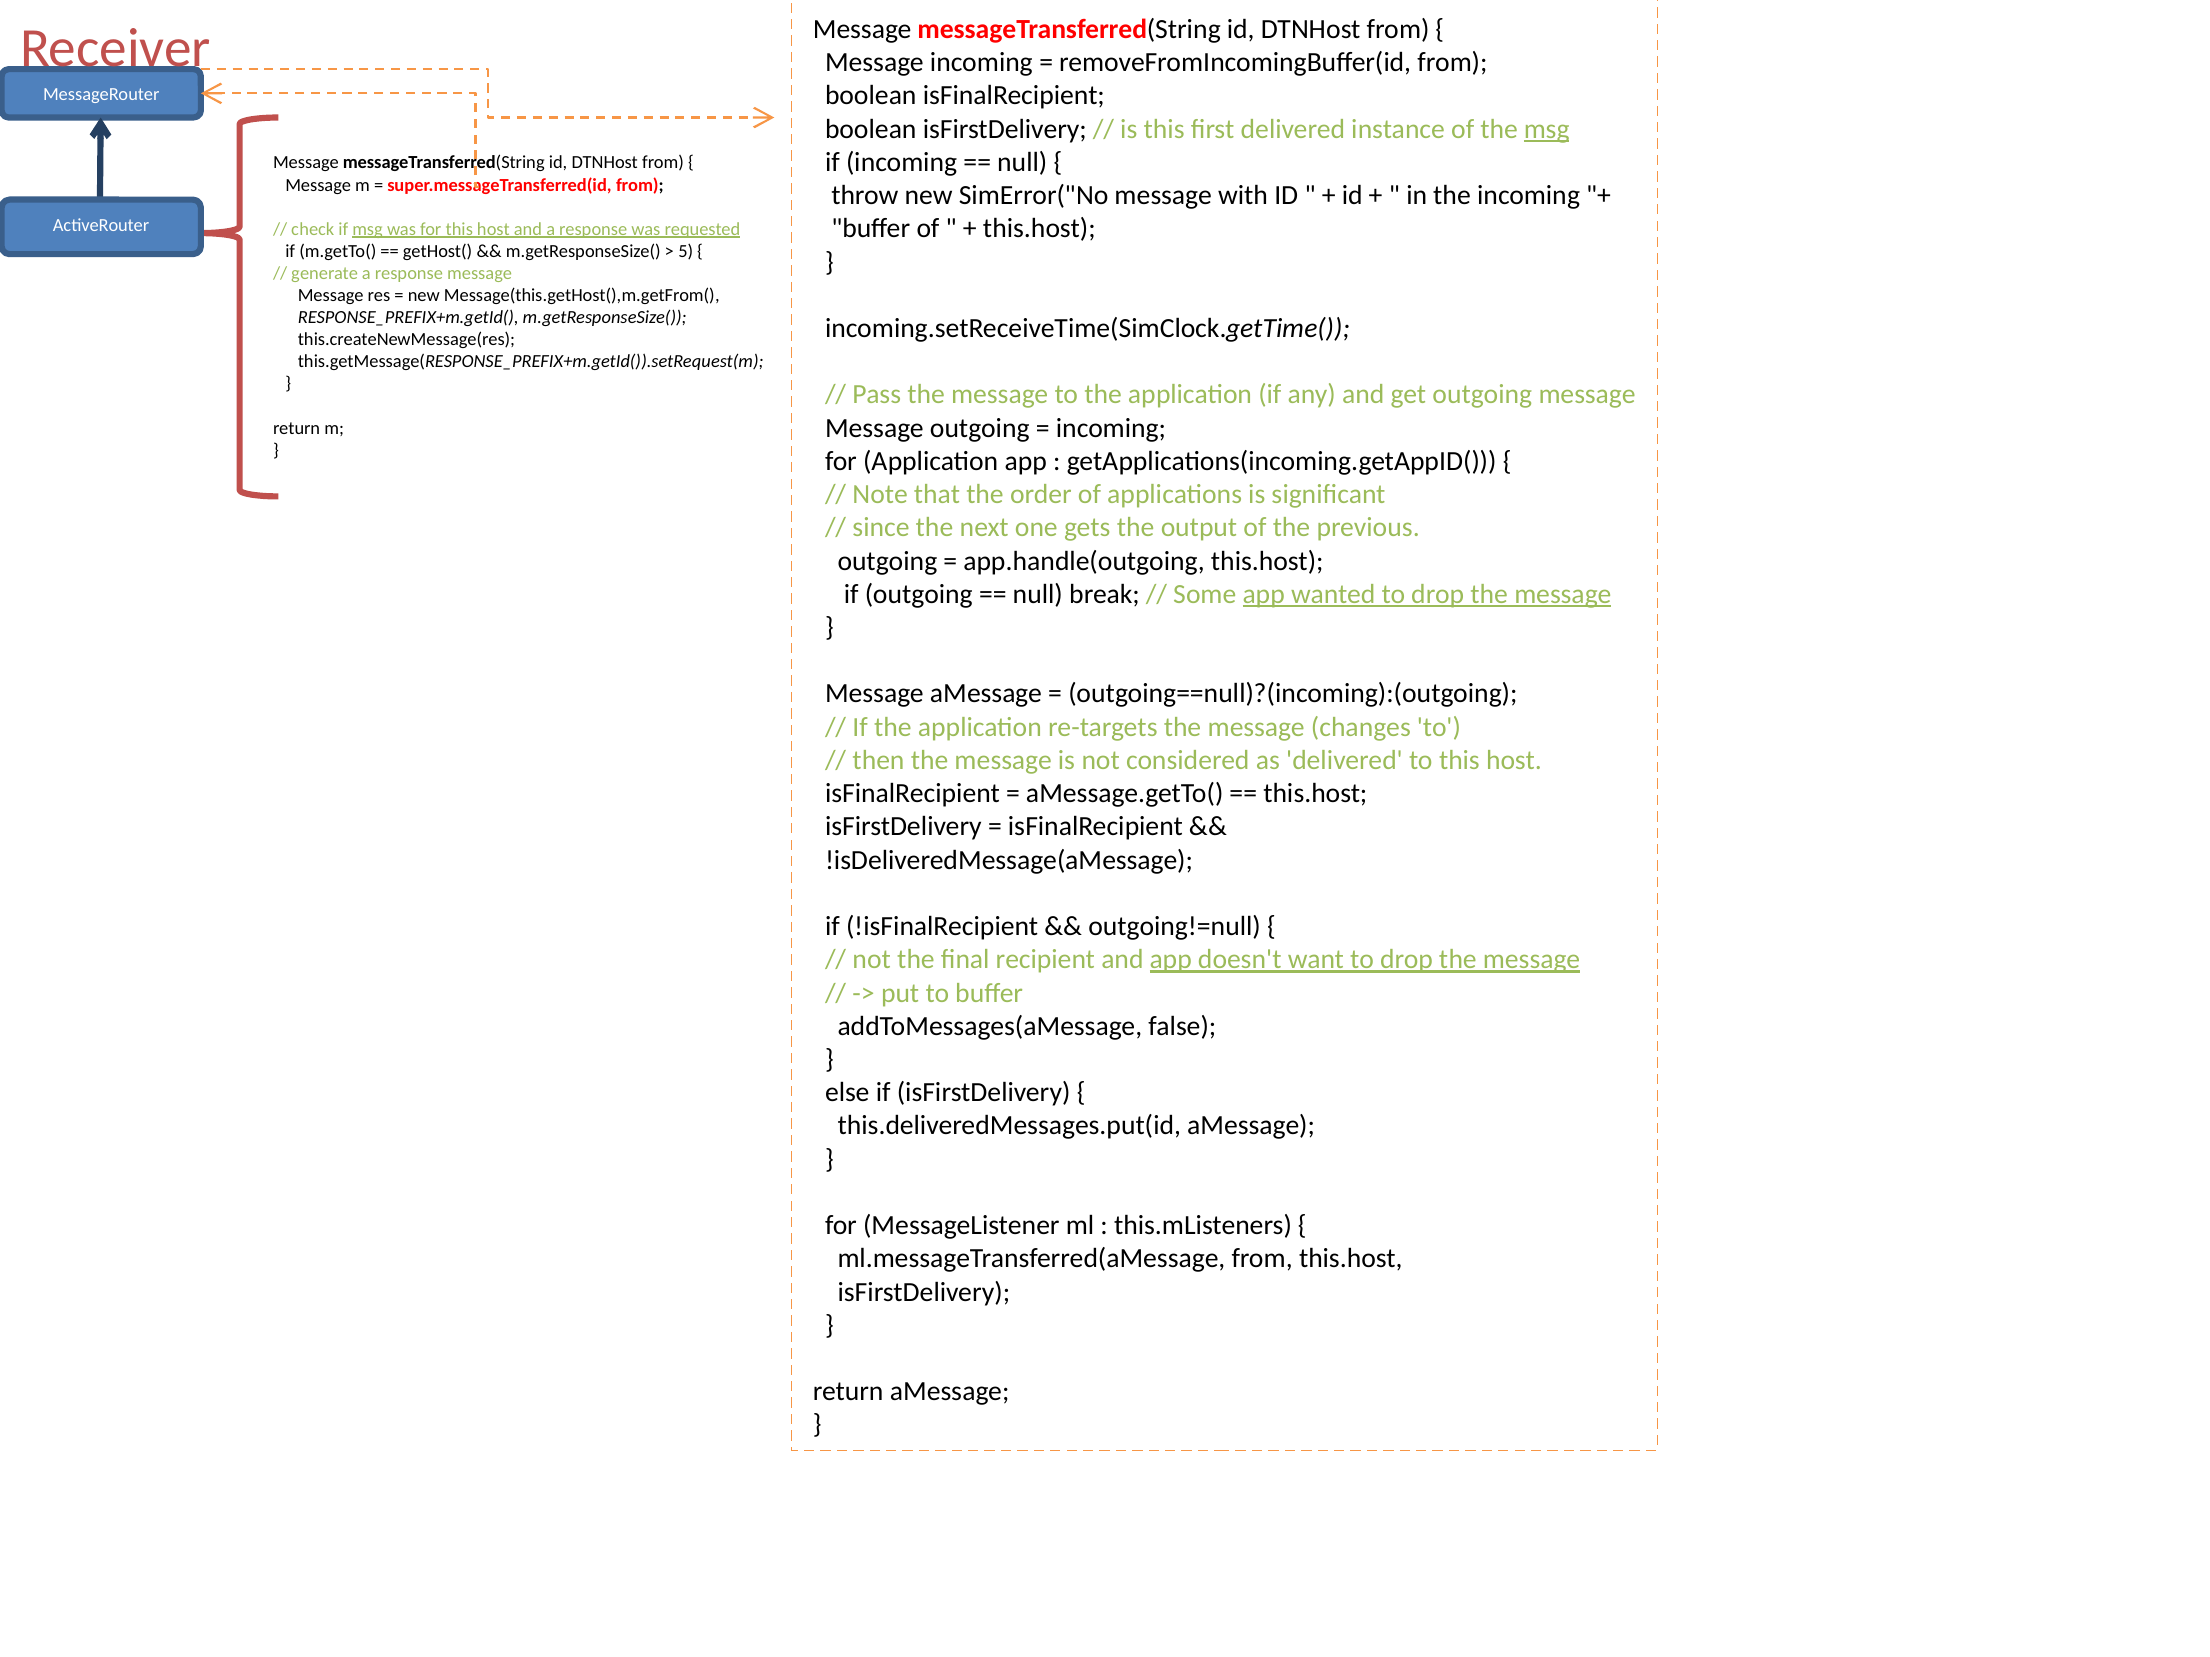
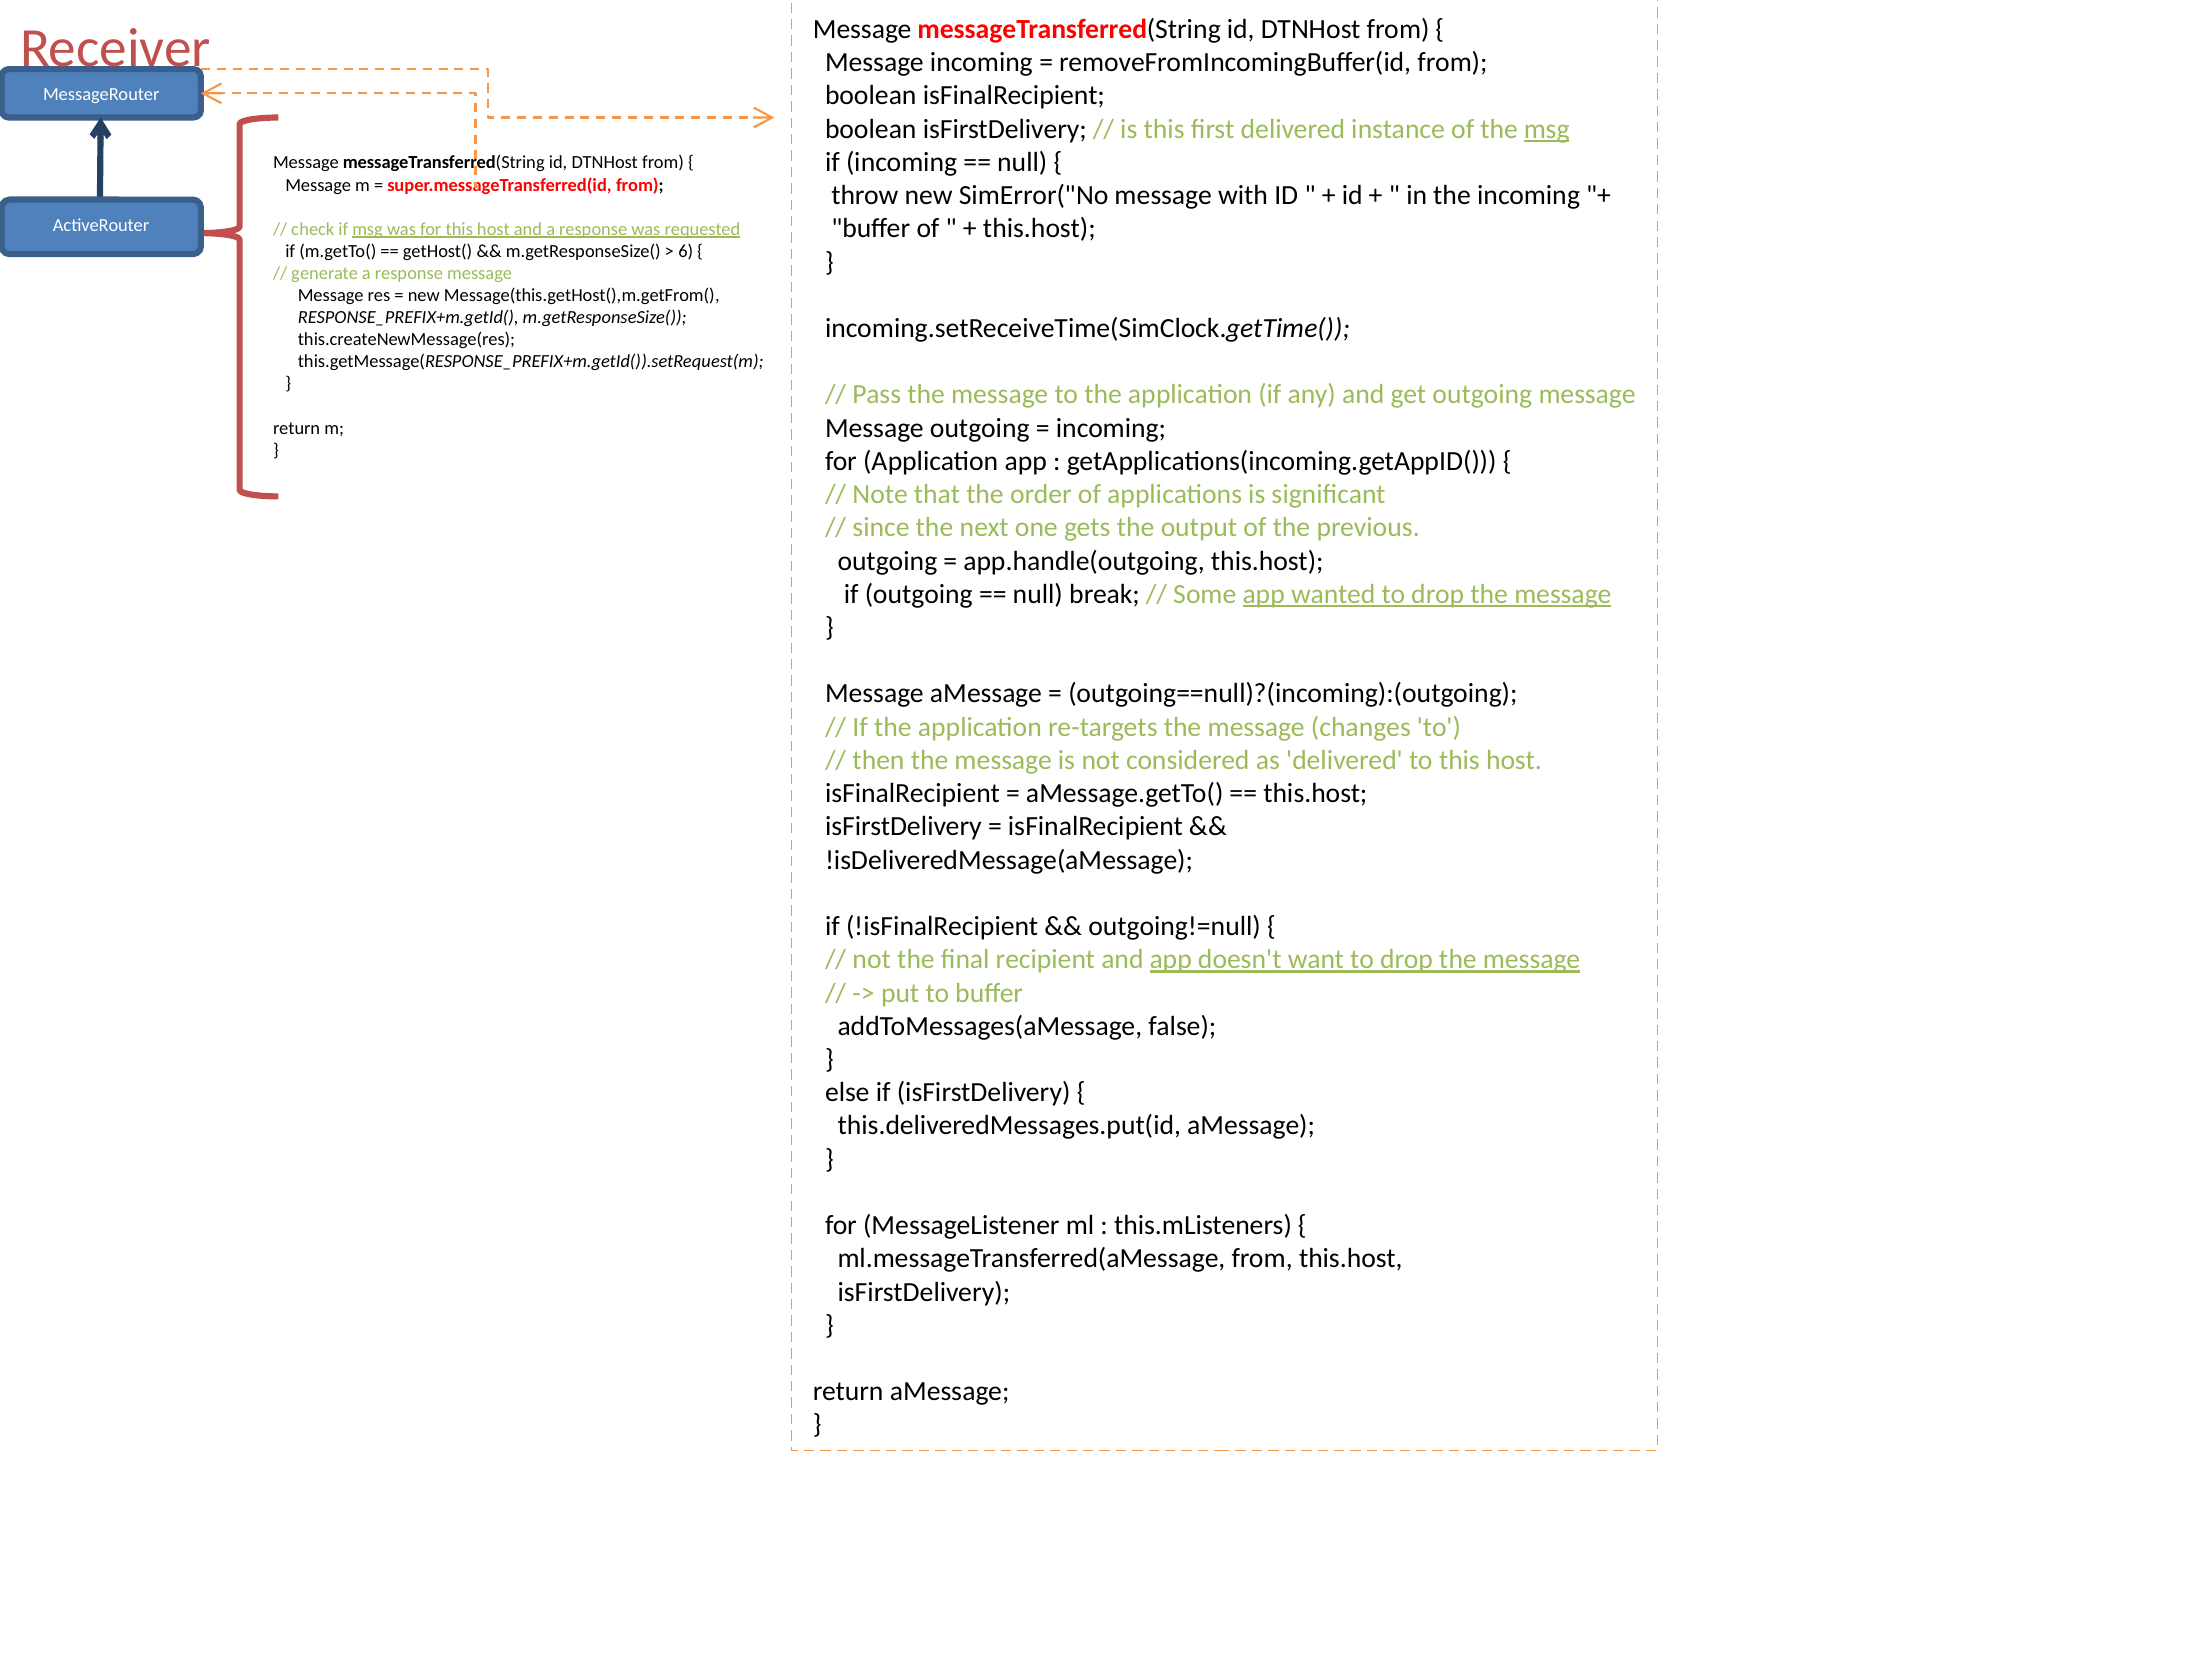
5: 5 -> 6
